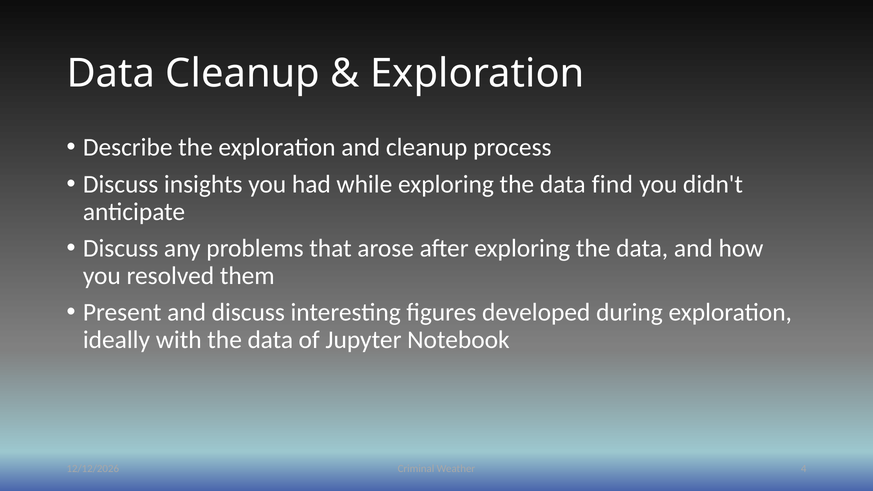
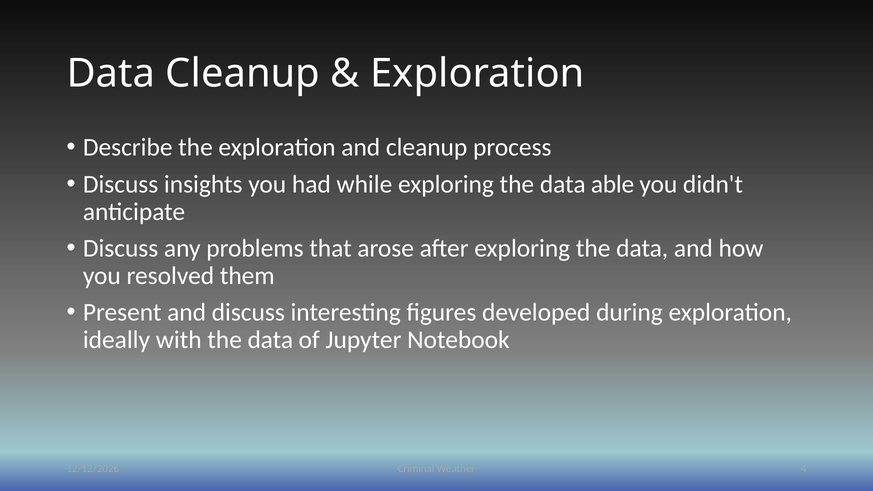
find: find -> able
